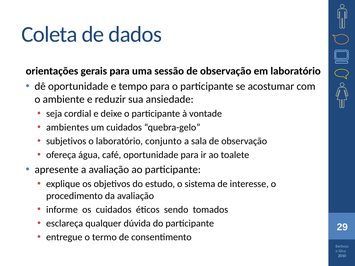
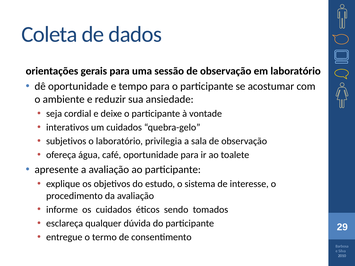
ambientes: ambientes -> interativos
conjunto: conjunto -> privilegia
